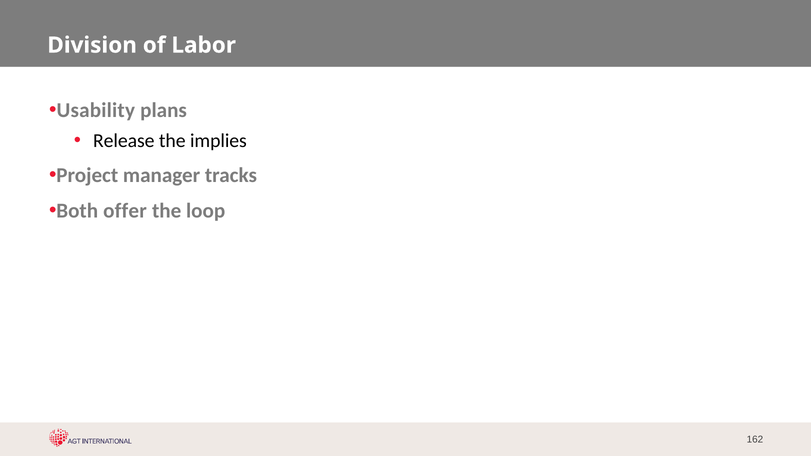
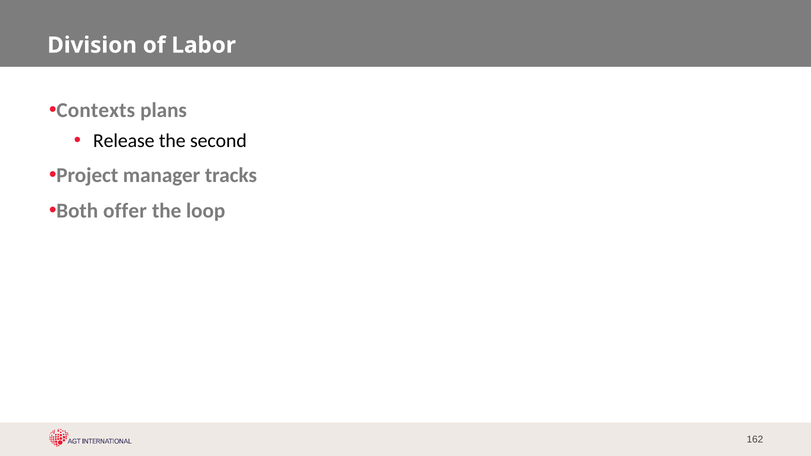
Usability: Usability -> Contexts
implies: implies -> second
